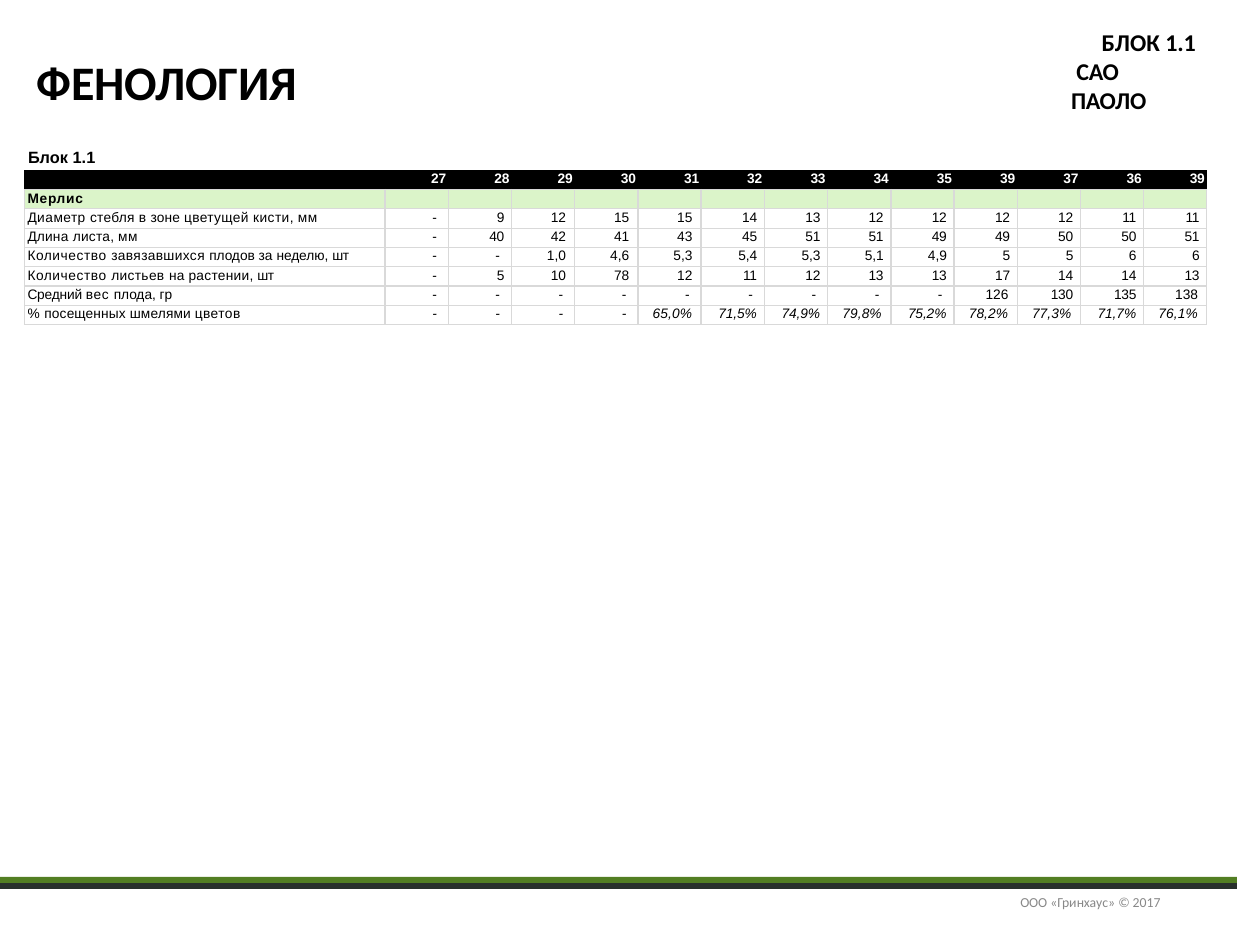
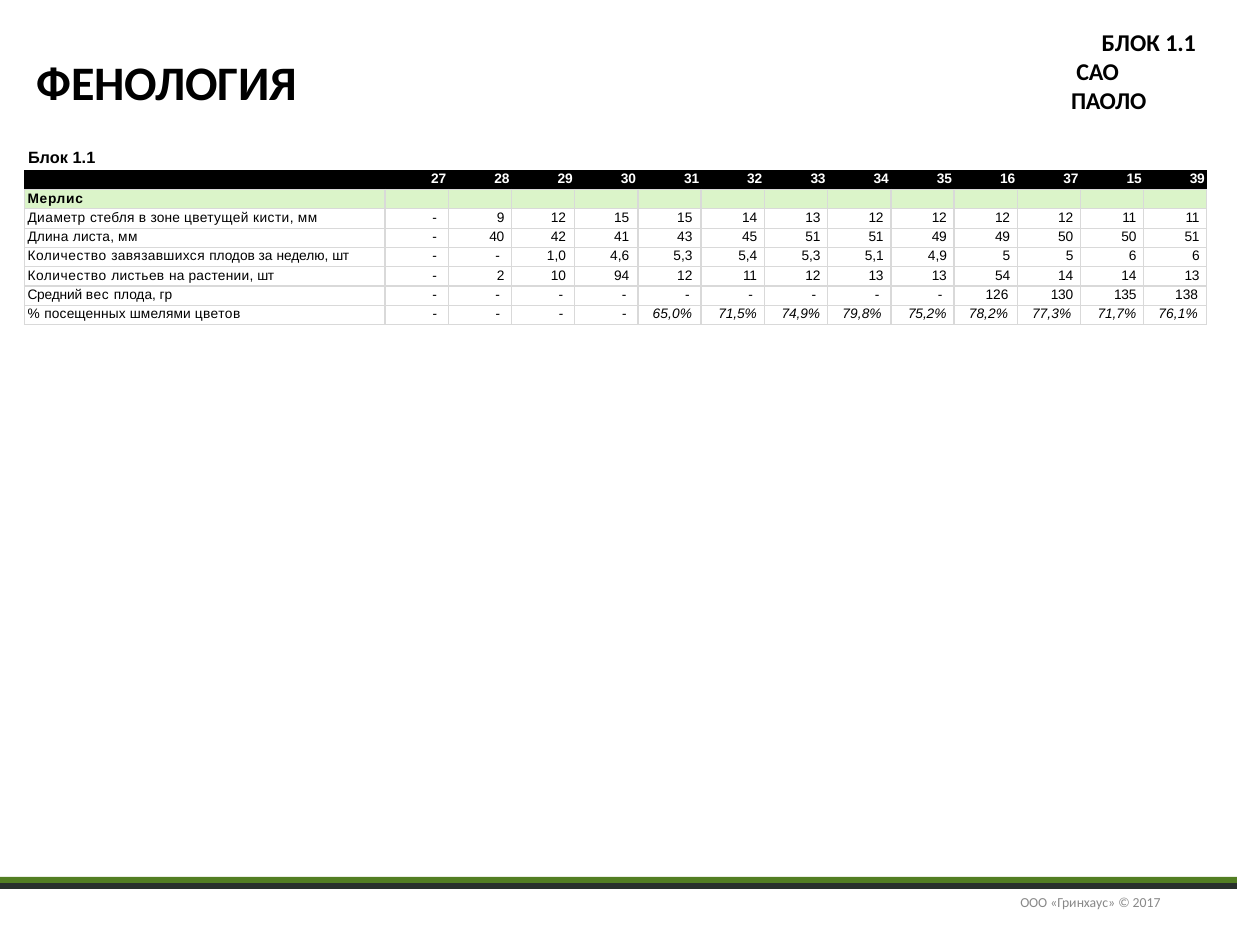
35 39: 39 -> 16
37 36: 36 -> 15
5 at (501, 276): 5 -> 2
78: 78 -> 94
17: 17 -> 54
